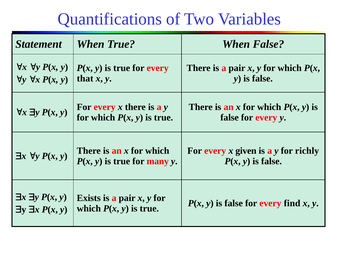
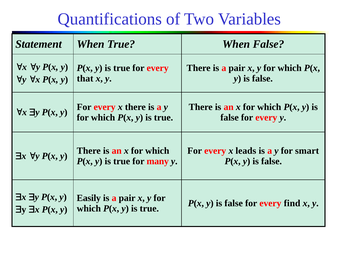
given: given -> leads
richly: richly -> smart
Exists: Exists -> Easily
